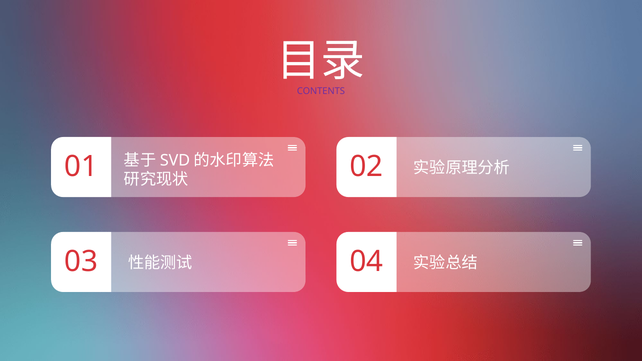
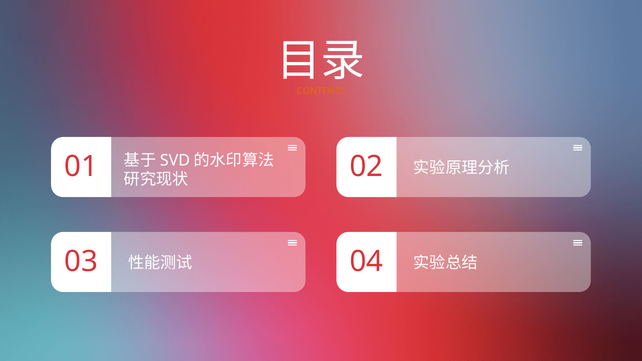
CONTENTS colour: purple -> orange
